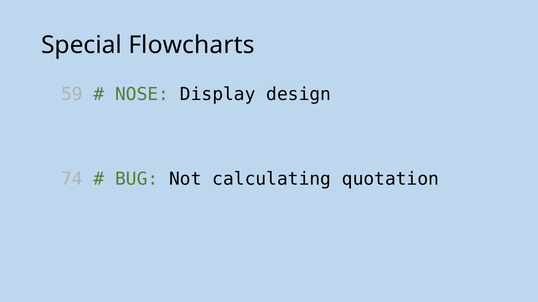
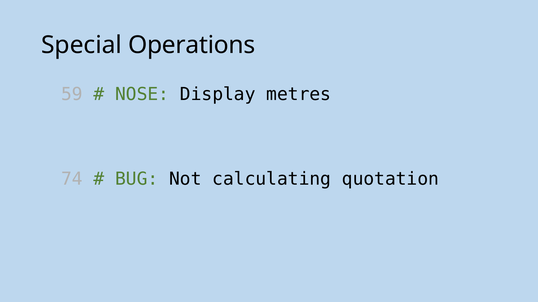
Flowcharts: Flowcharts -> Operations
design: design -> metres
